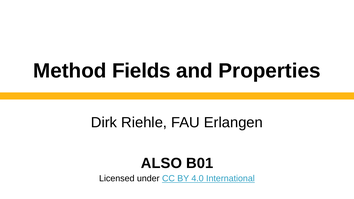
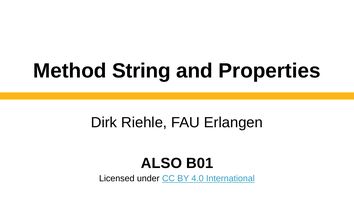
Fields: Fields -> String
